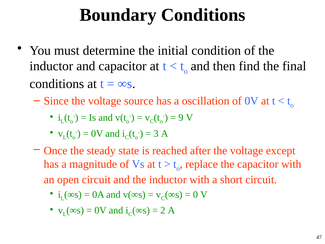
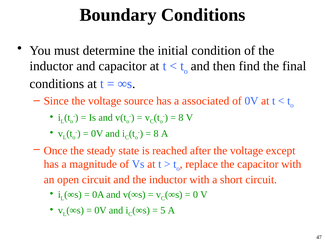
oscillation: oscillation -> associated
9 at (181, 118): 9 -> 8
3 at (156, 133): 3 -> 8
2: 2 -> 5
